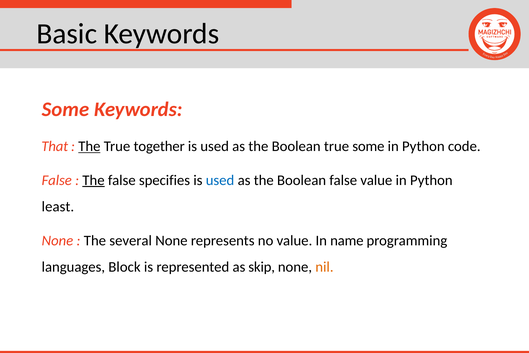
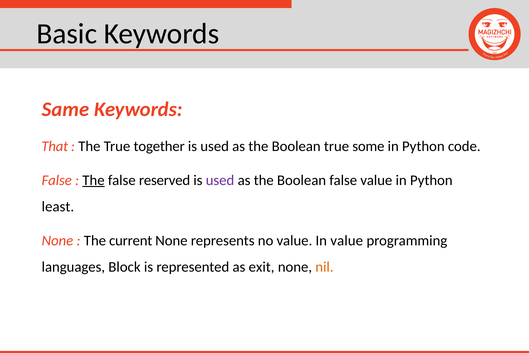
Some at (66, 109): Some -> Same
The at (89, 146) underline: present -> none
specifies: specifies -> reserved
used at (220, 180) colour: blue -> purple
several: several -> current
In name: name -> value
skip: skip -> exit
